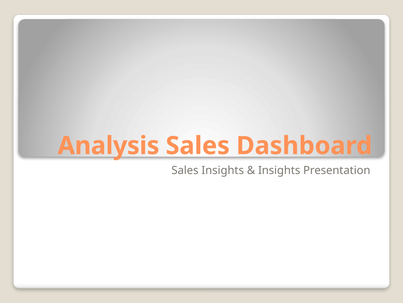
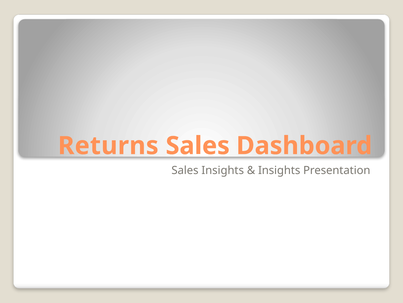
Analysis: Analysis -> Returns
